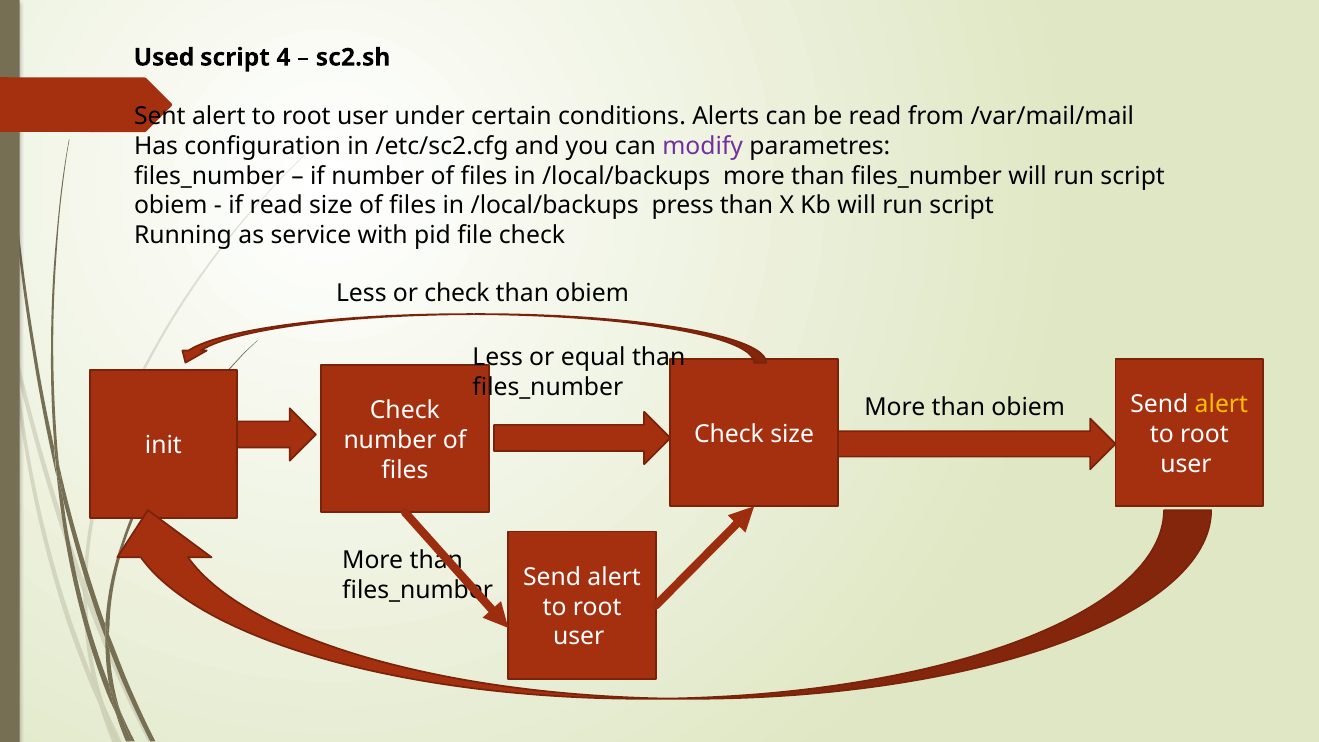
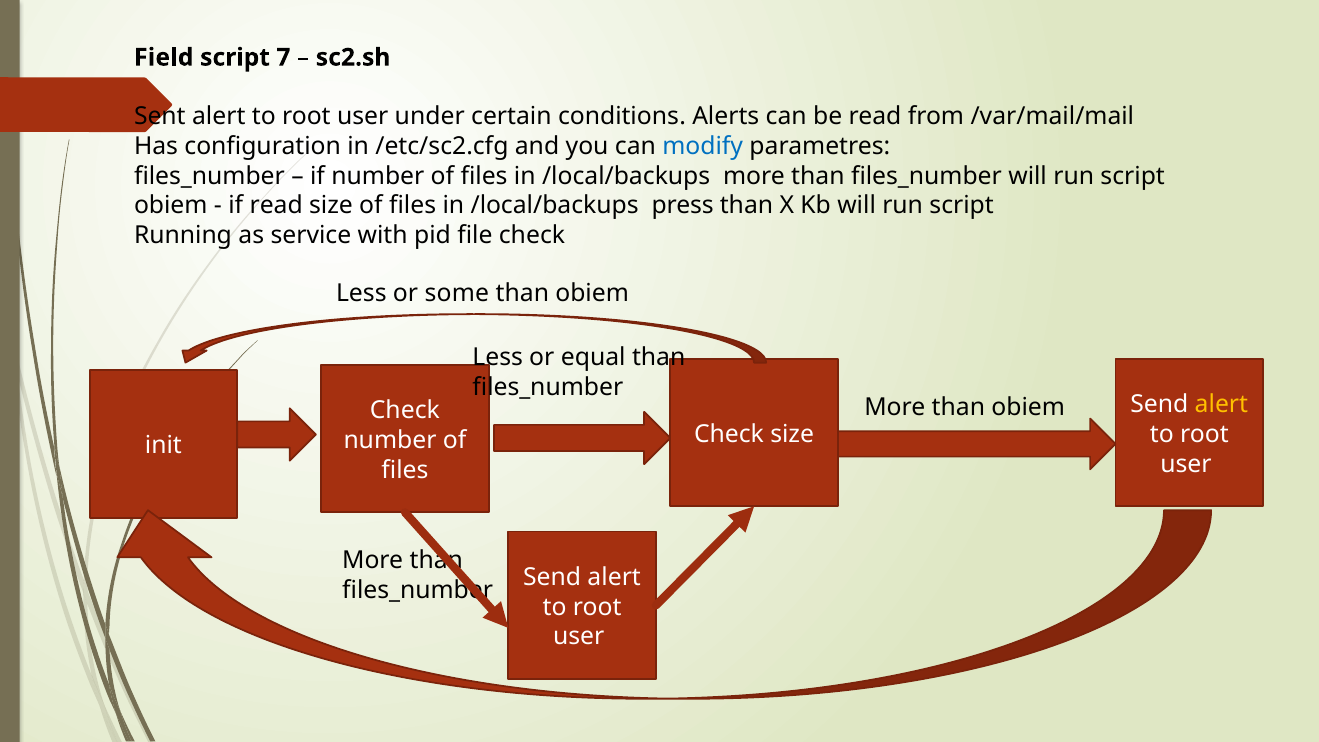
Used: Used -> Field
4: 4 -> 7
modify colour: purple -> blue
or check: check -> some
